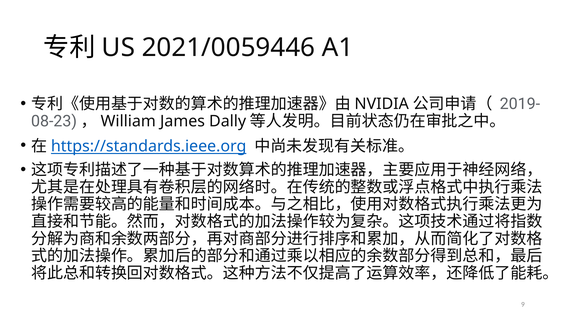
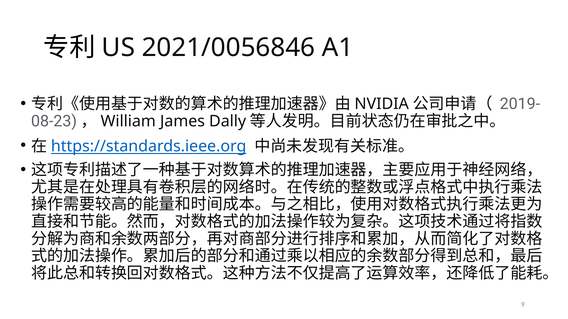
2021/0059446: 2021/0059446 -> 2021/0056846
